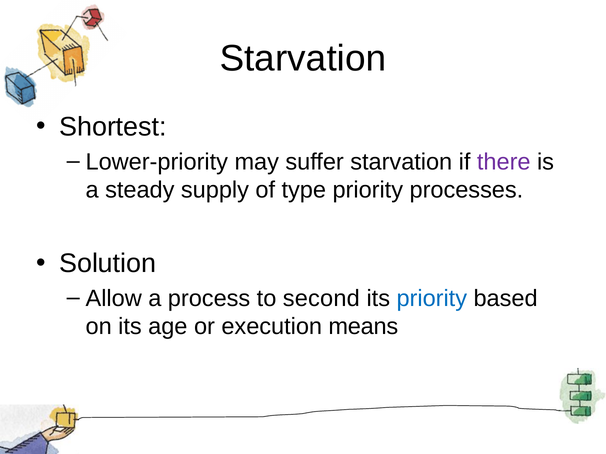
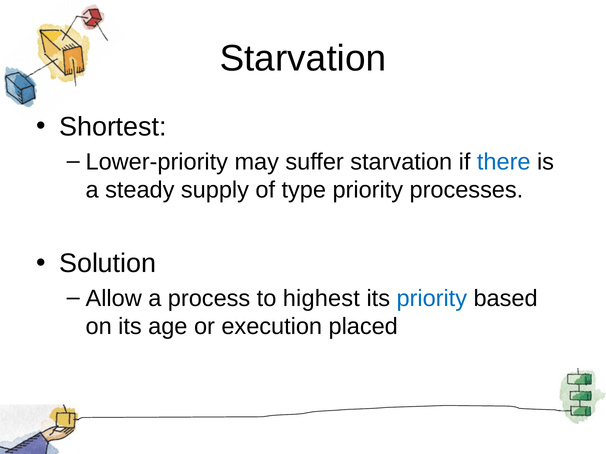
there colour: purple -> blue
second: second -> highest
means: means -> placed
